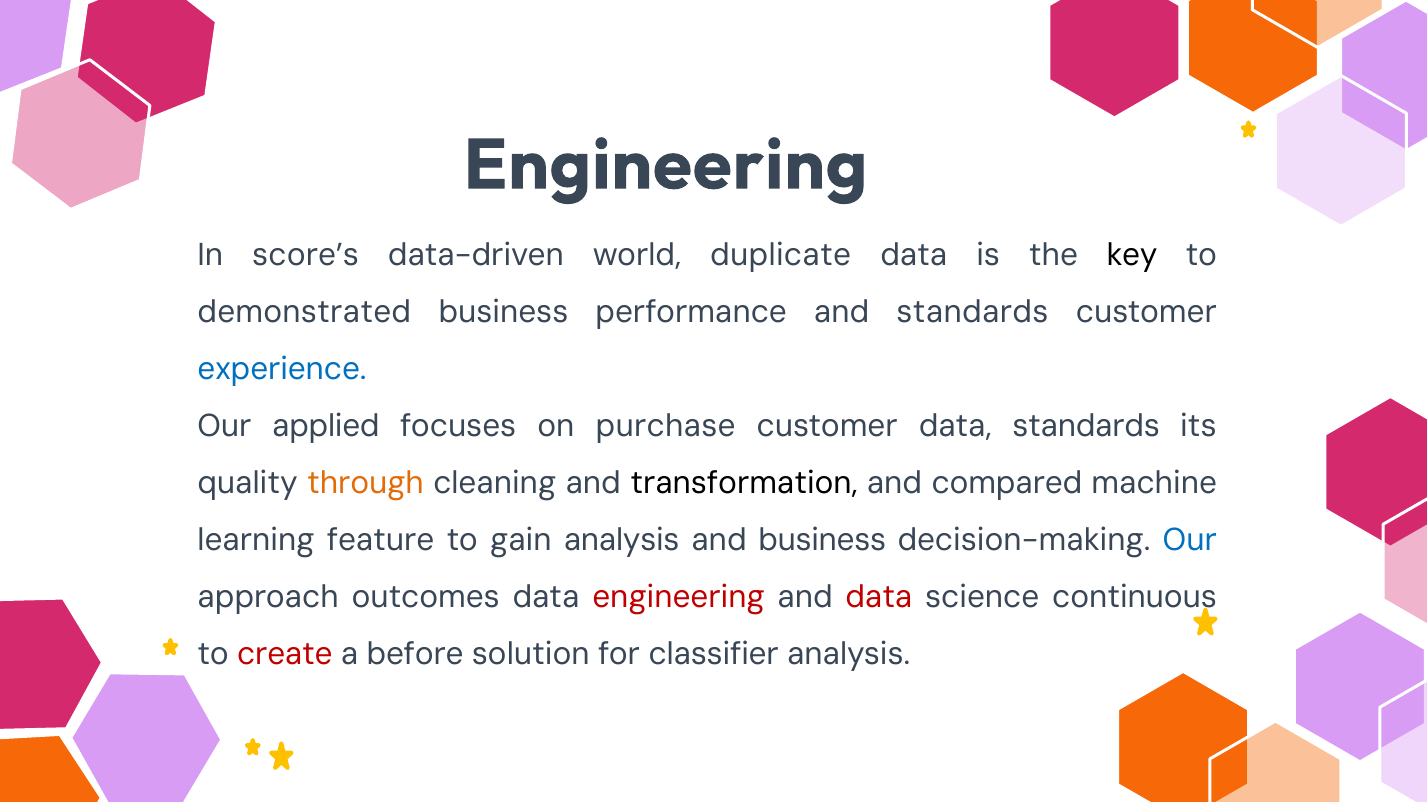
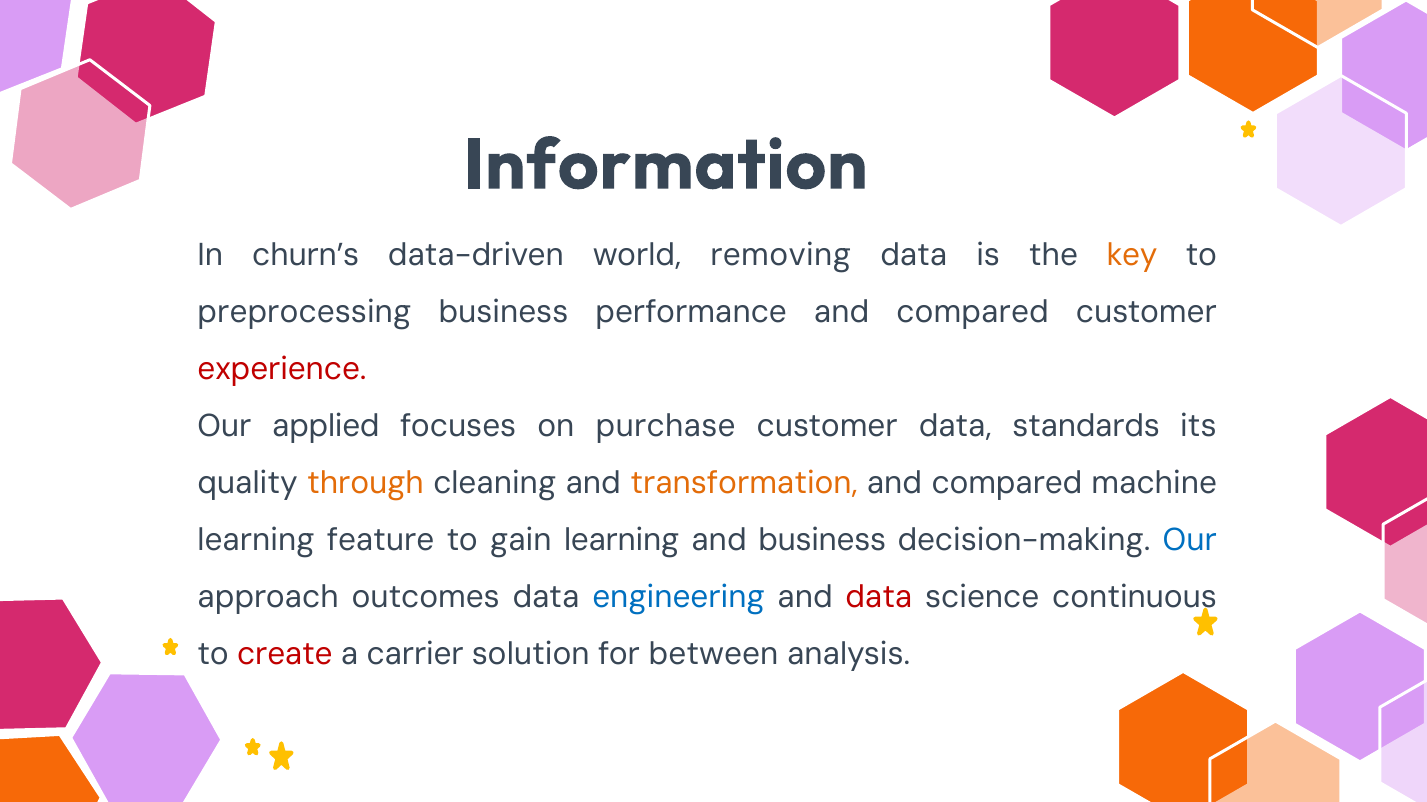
Engineering at (665, 165): Engineering -> Information
score’s: score’s -> churn’s
duplicate: duplicate -> removing
key colour: black -> orange
demonstrated: demonstrated -> preprocessing
performance and standards: standards -> compared
experience colour: blue -> red
transformation colour: black -> orange
gain analysis: analysis -> learning
engineering at (679, 598) colour: red -> blue
before: before -> carrier
classifier: classifier -> between
